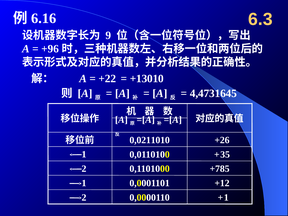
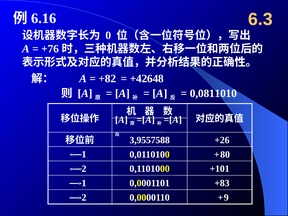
9: 9 -> 0
+96: +96 -> +76
+13010: +13010 -> +42648
+22: +22 -> +82
4,4731645: 4,4731645 -> 0,0811010
0,0211010: 0,0211010 -> 3,9557588
35: 35 -> 80
+785: +785 -> +101
+12: +12 -> +83
1 at (226, 197): 1 -> 9
